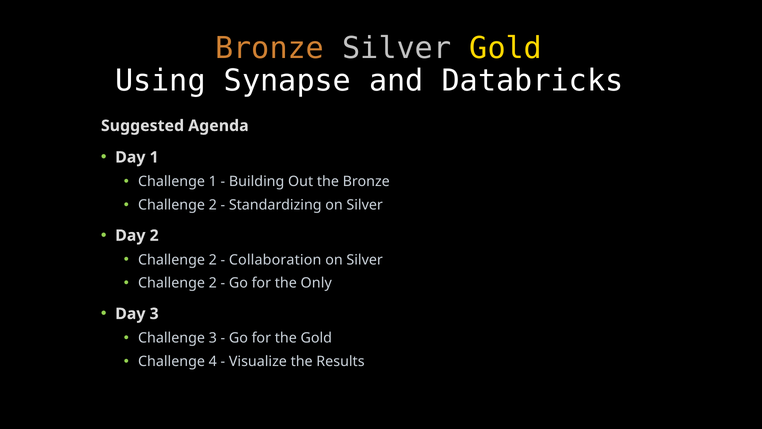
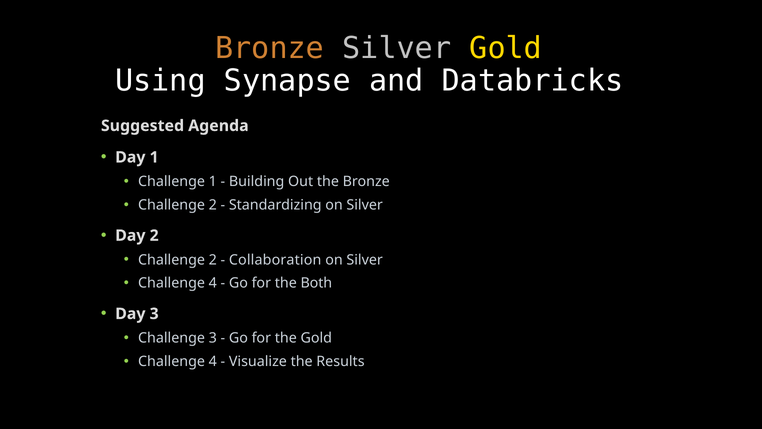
2 at (213, 283): 2 -> 4
Only: Only -> Both
